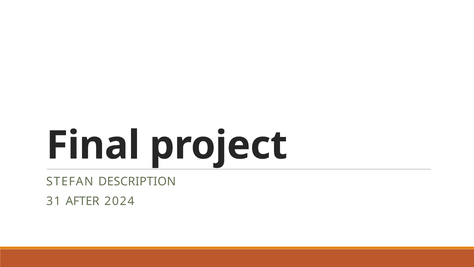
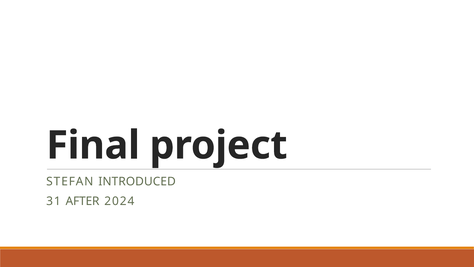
DESCRIPTION: DESCRIPTION -> INTRODUCED
